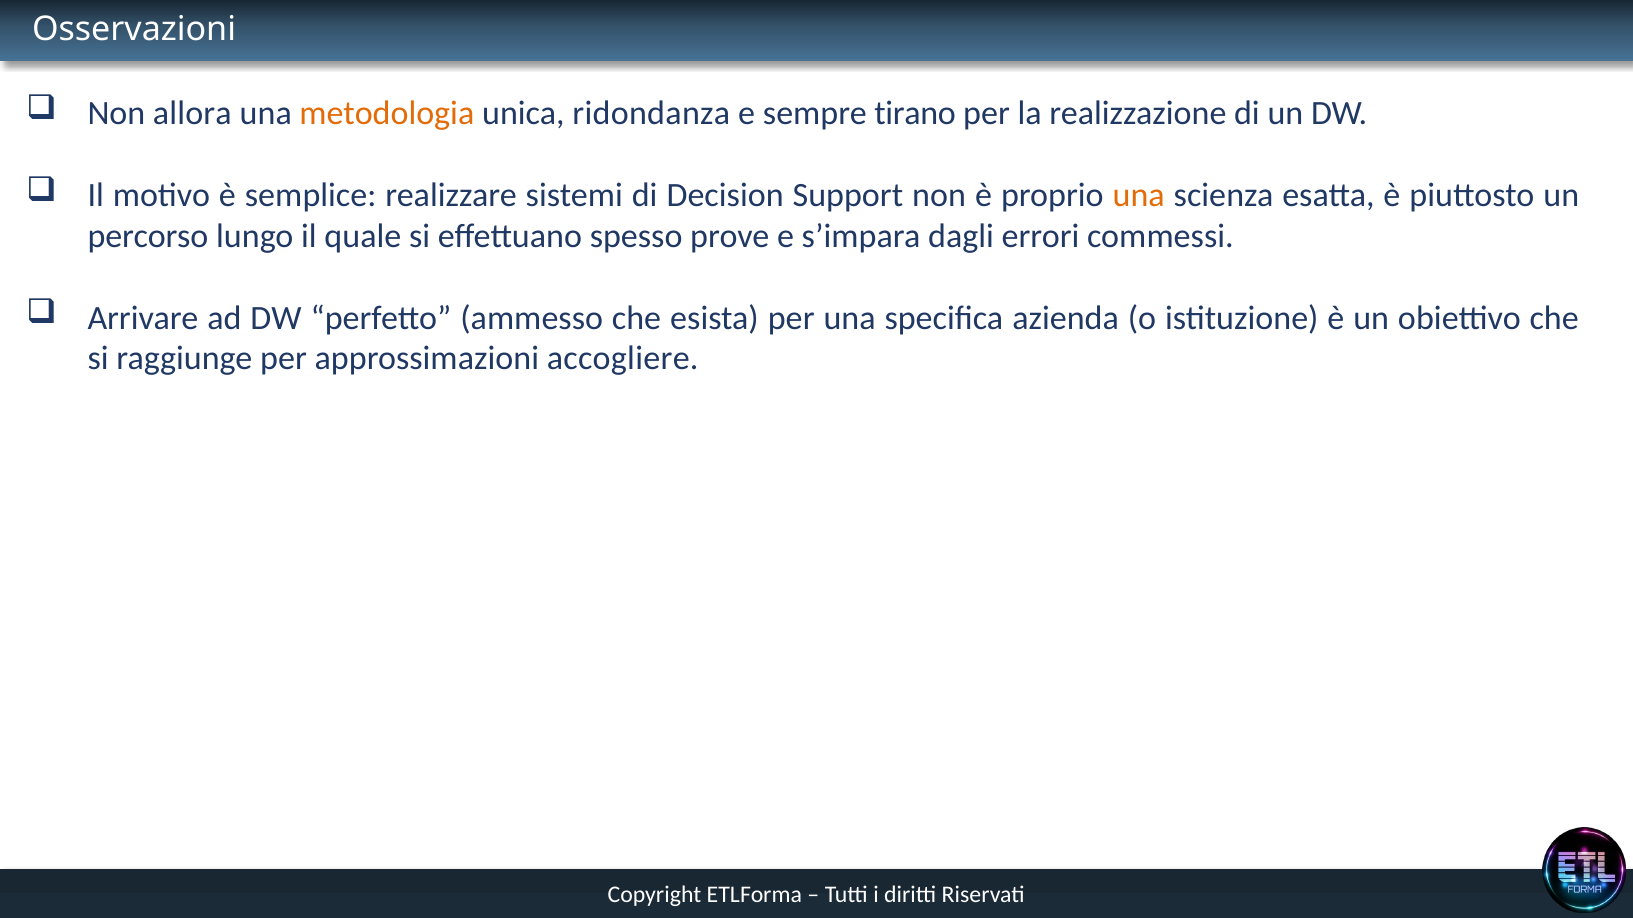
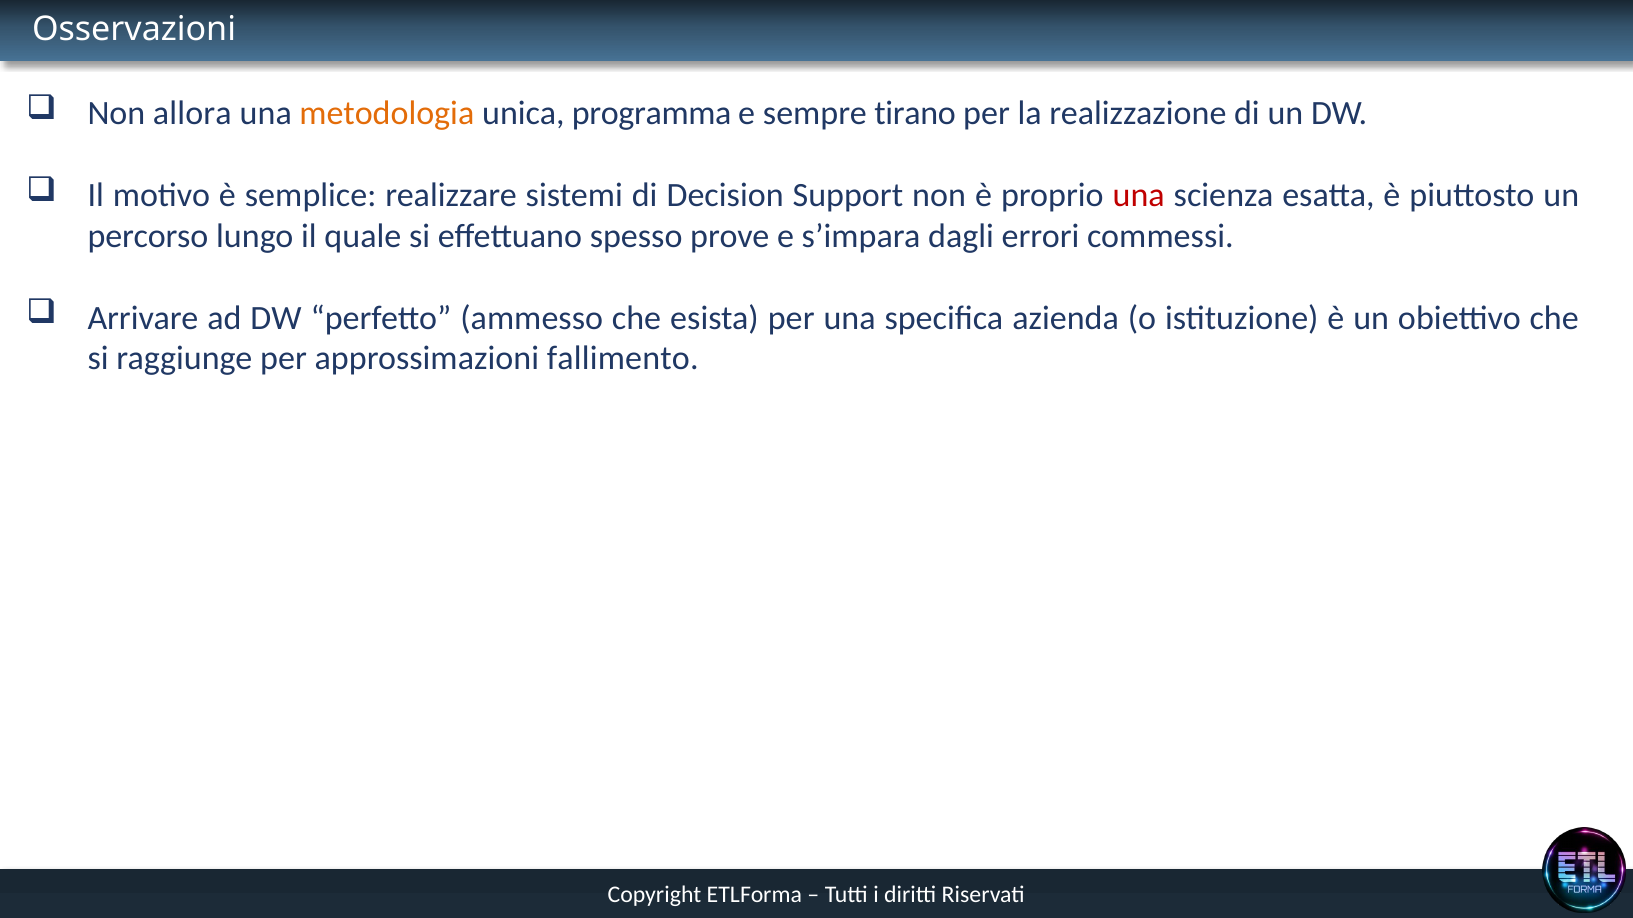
ridondanza: ridondanza -> programma
una at (1139, 195) colour: orange -> red
accogliere: accogliere -> fallimento
